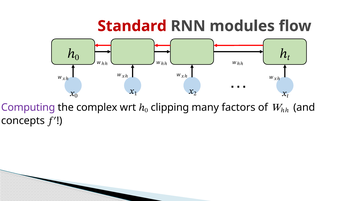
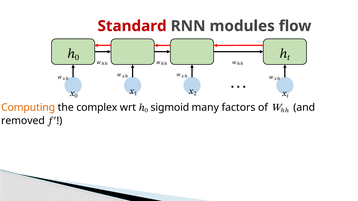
Computing colour: purple -> orange
clipping: clipping -> sigmoid
concepts: concepts -> removed
